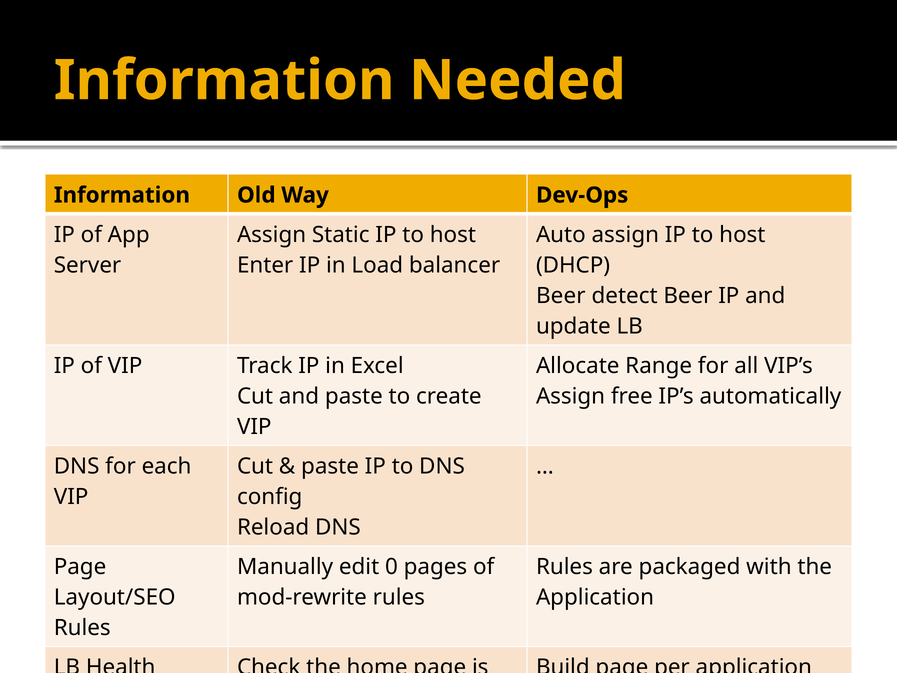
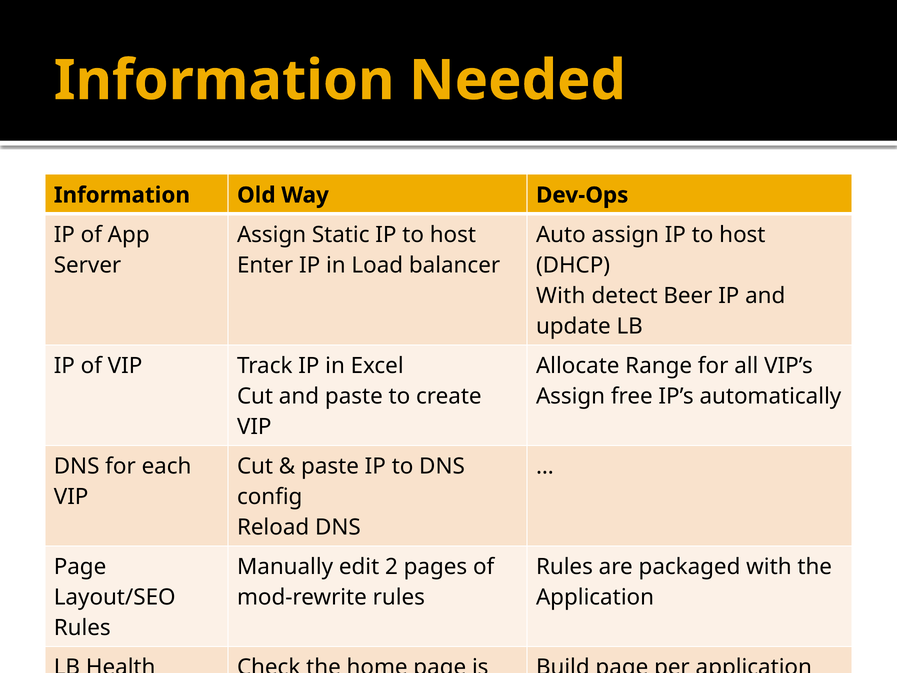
Beer at (561, 296): Beer -> With
0: 0 -> 2
